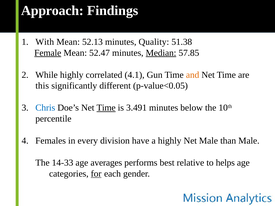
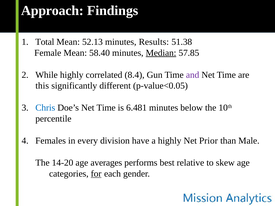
With: With -> Total
Quality: Quality -> Results
Female underline: present -> none
52.47: 52.47 -> 58.40
4.1: 4.1 -> 8.4
and colour: orange -> purple
Time at (106, 108) underline: present -> none
3.491: 3.491 -> 6.481
Net Male: Male -> Prior
14-33: 14-33 -> 14-20
helps: helps -> skew
